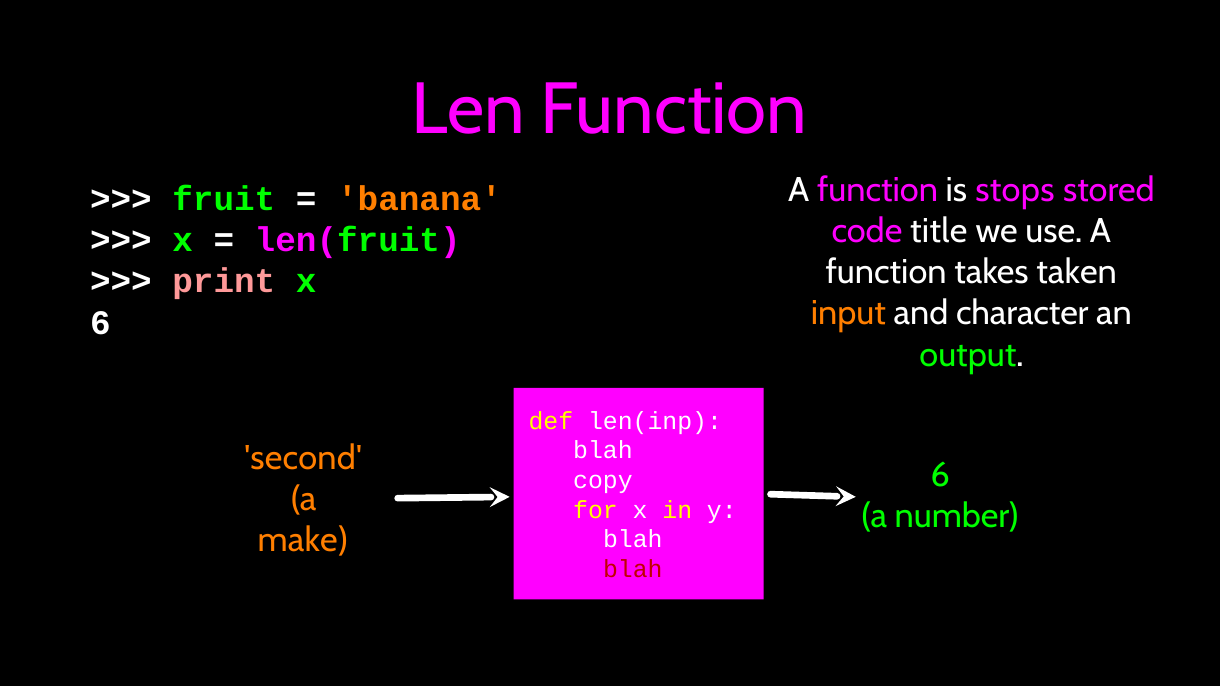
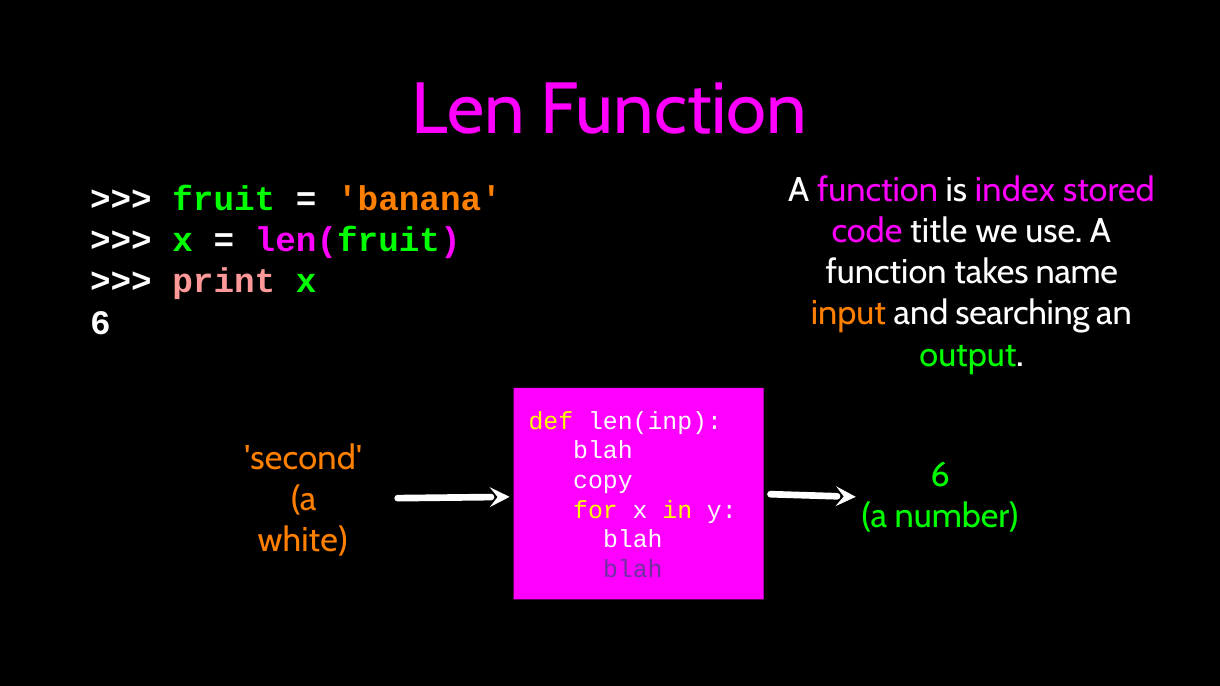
stops: stops -> index
taken: taken -> name
character: character -> searching
make: make -> white
blah at (633, 570) colour: red -> purple
